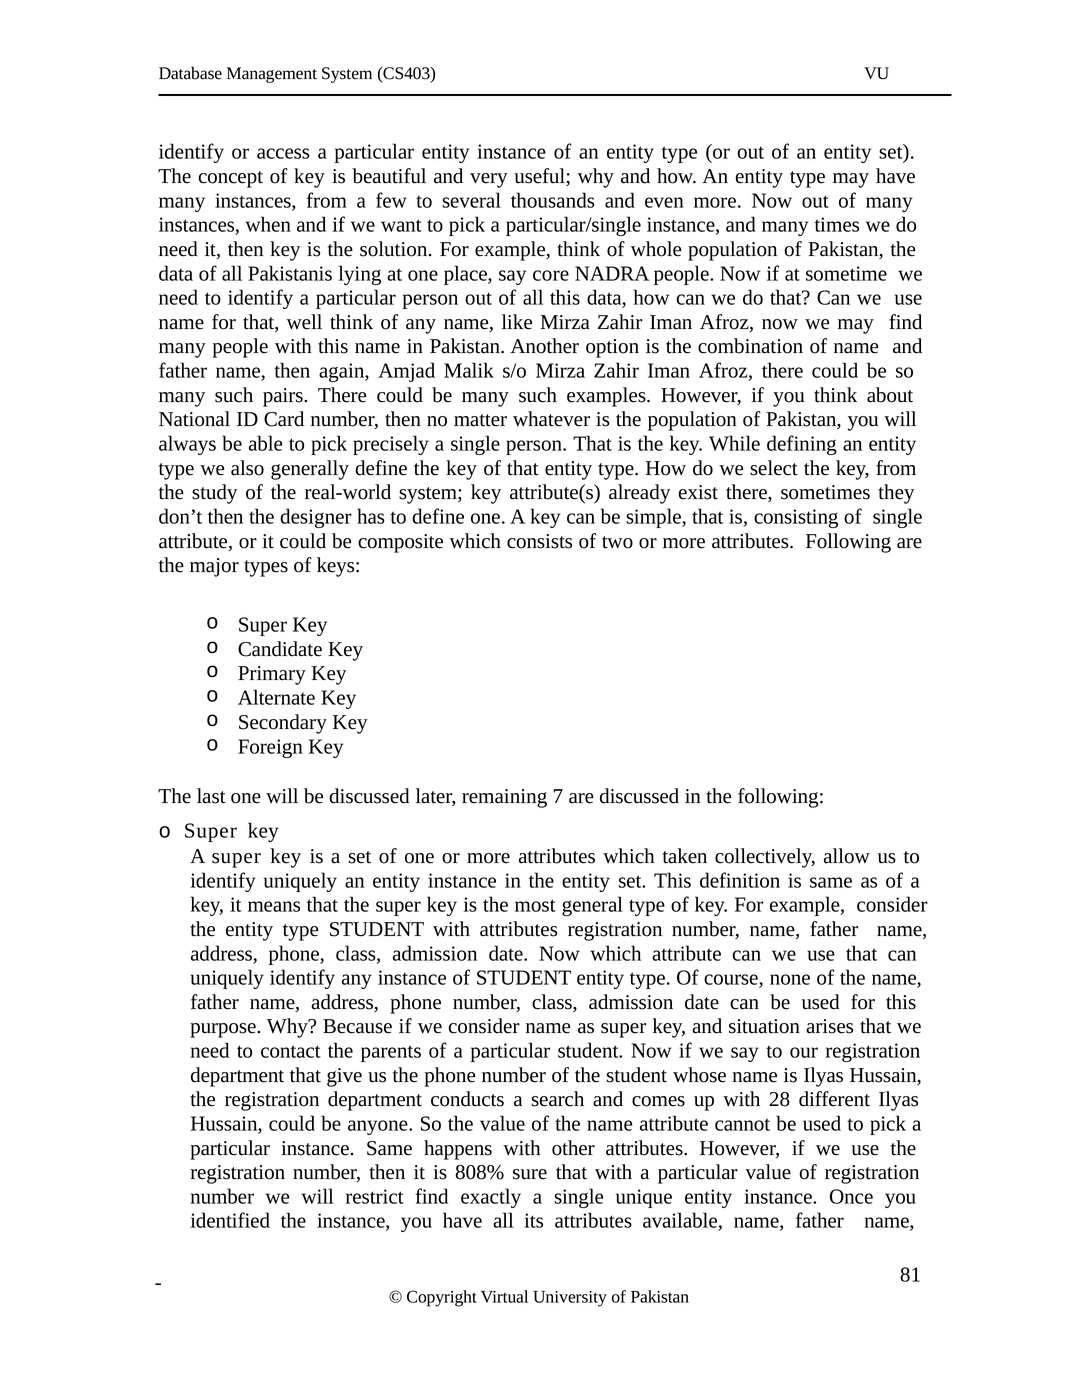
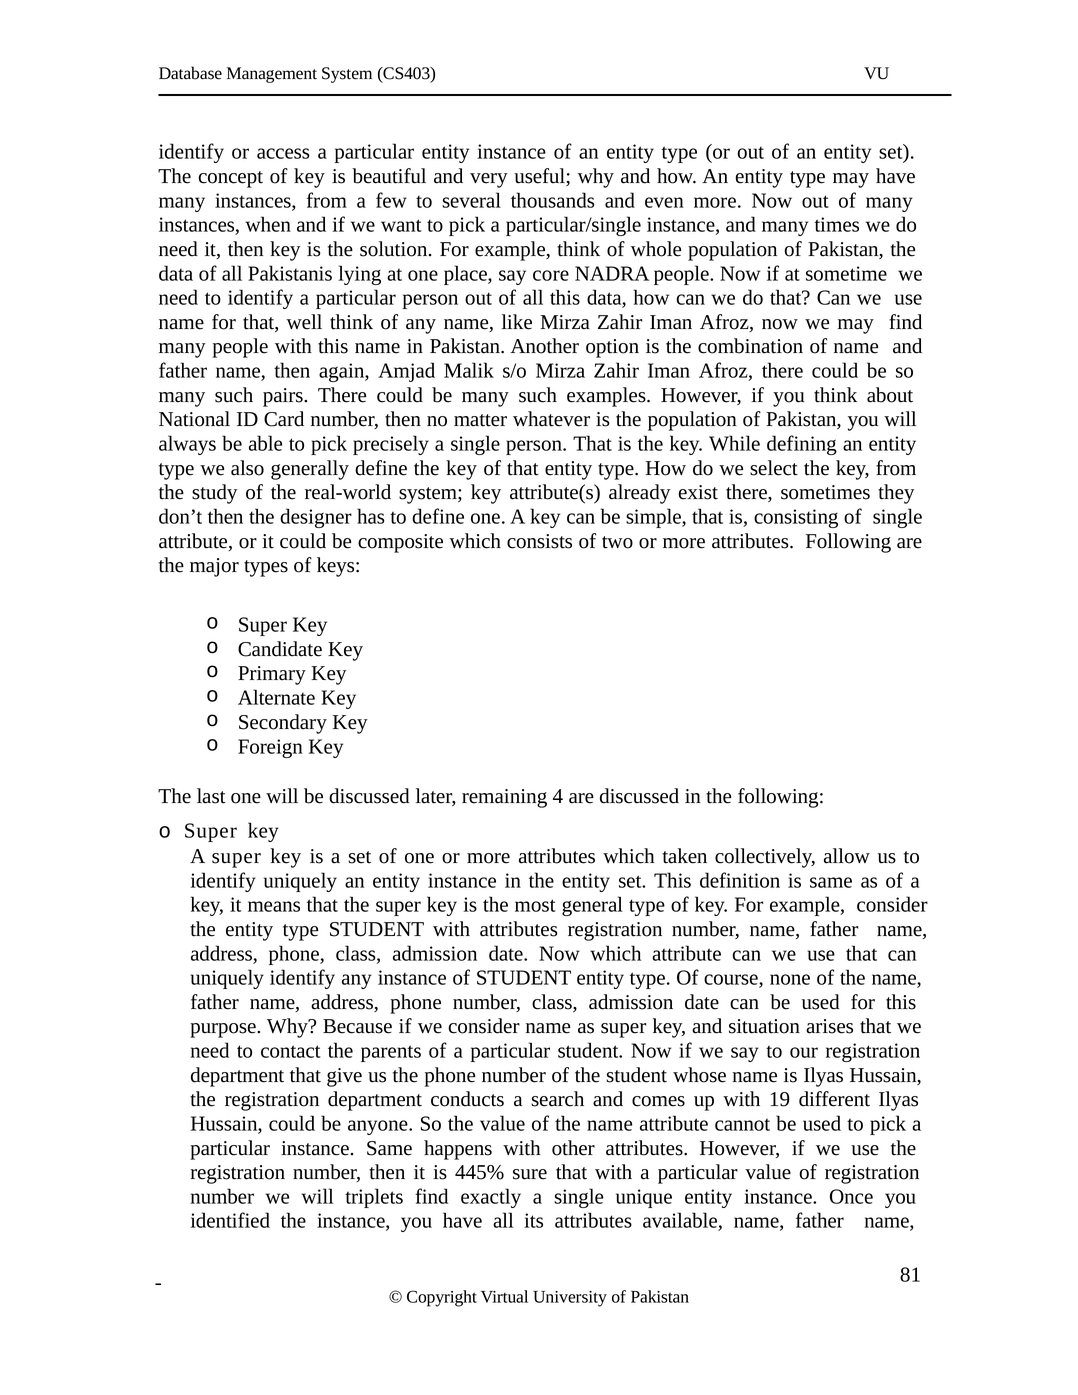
7: 7 -> 4
28: 28 -> 19
808%: 808% -> 445%
restrict: restrict -> triplets
